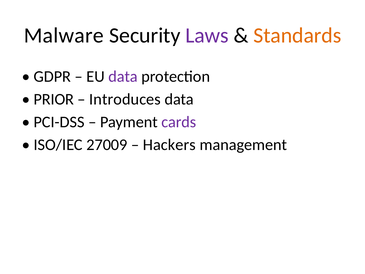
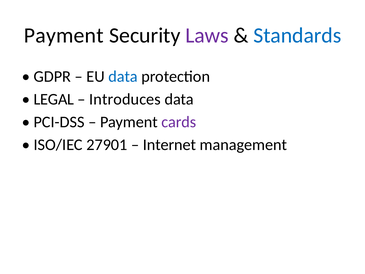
Malware at (64, 35): Malware -> Payment
Standards colour: orange -> blue
data at (123, 77) colour: purple -> blue
PRIOR: PRIOR -> LEGAL
27009: 27009 -> 27901
Hackers: Hackers -> Internet
